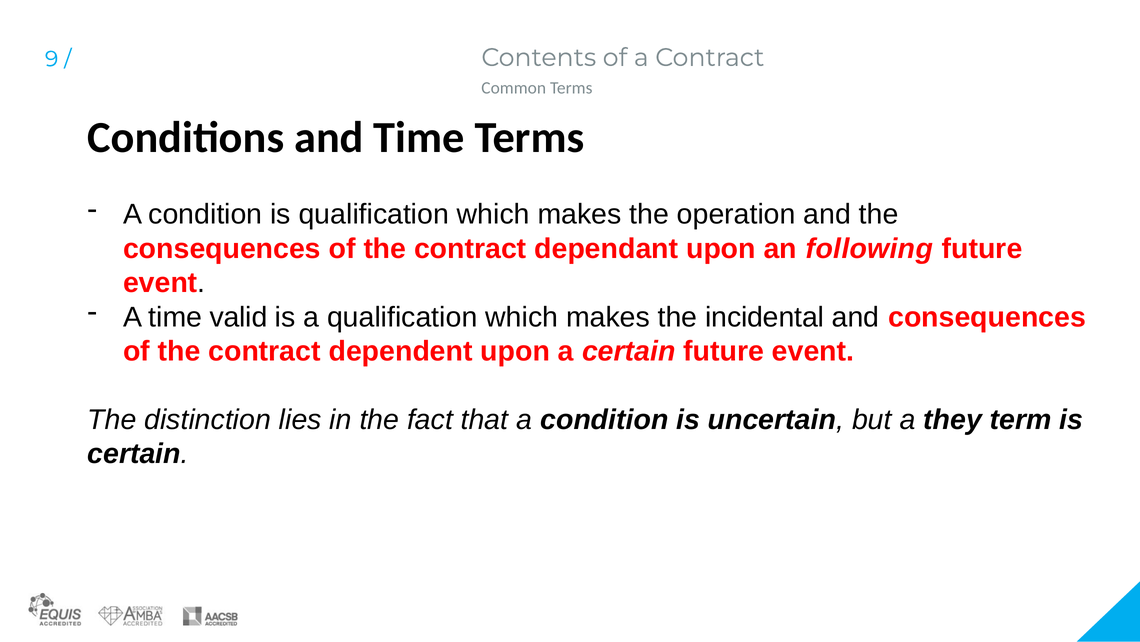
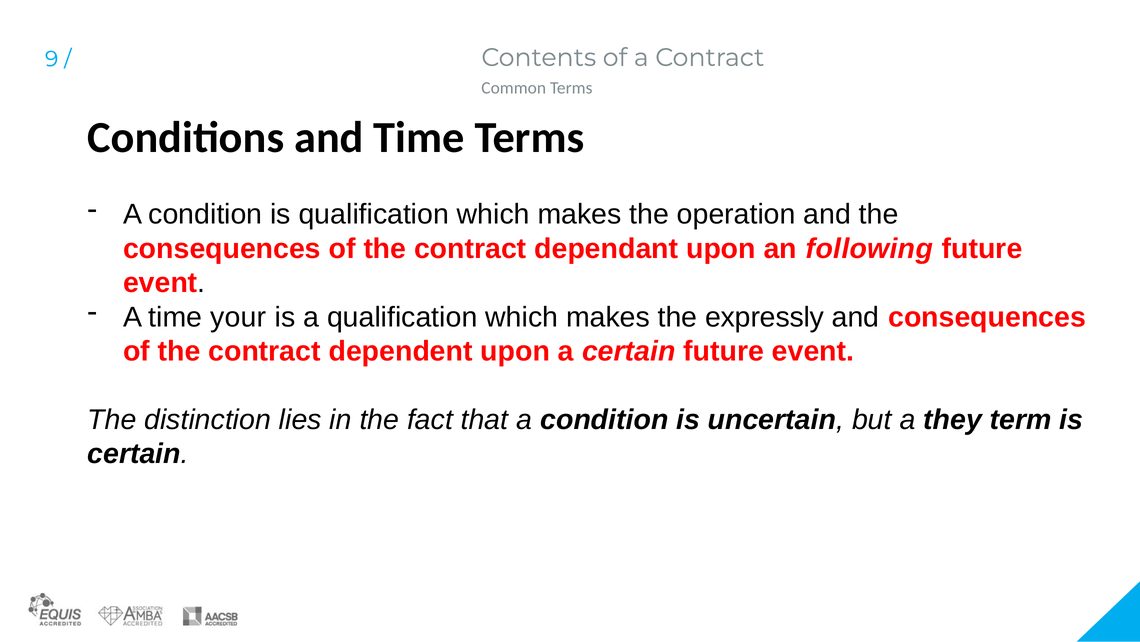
valid: valid -> your
incidental: incidental -> expressly
